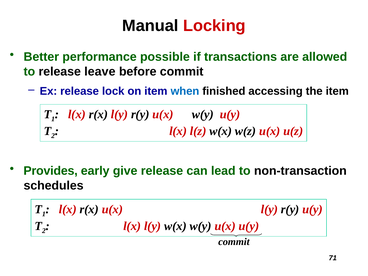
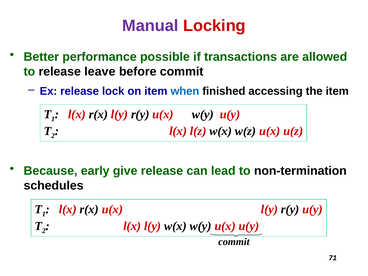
Manual colour: black -> purple
Provides: Provides -> Because
non-transaction: non-transaction -> non-termination
